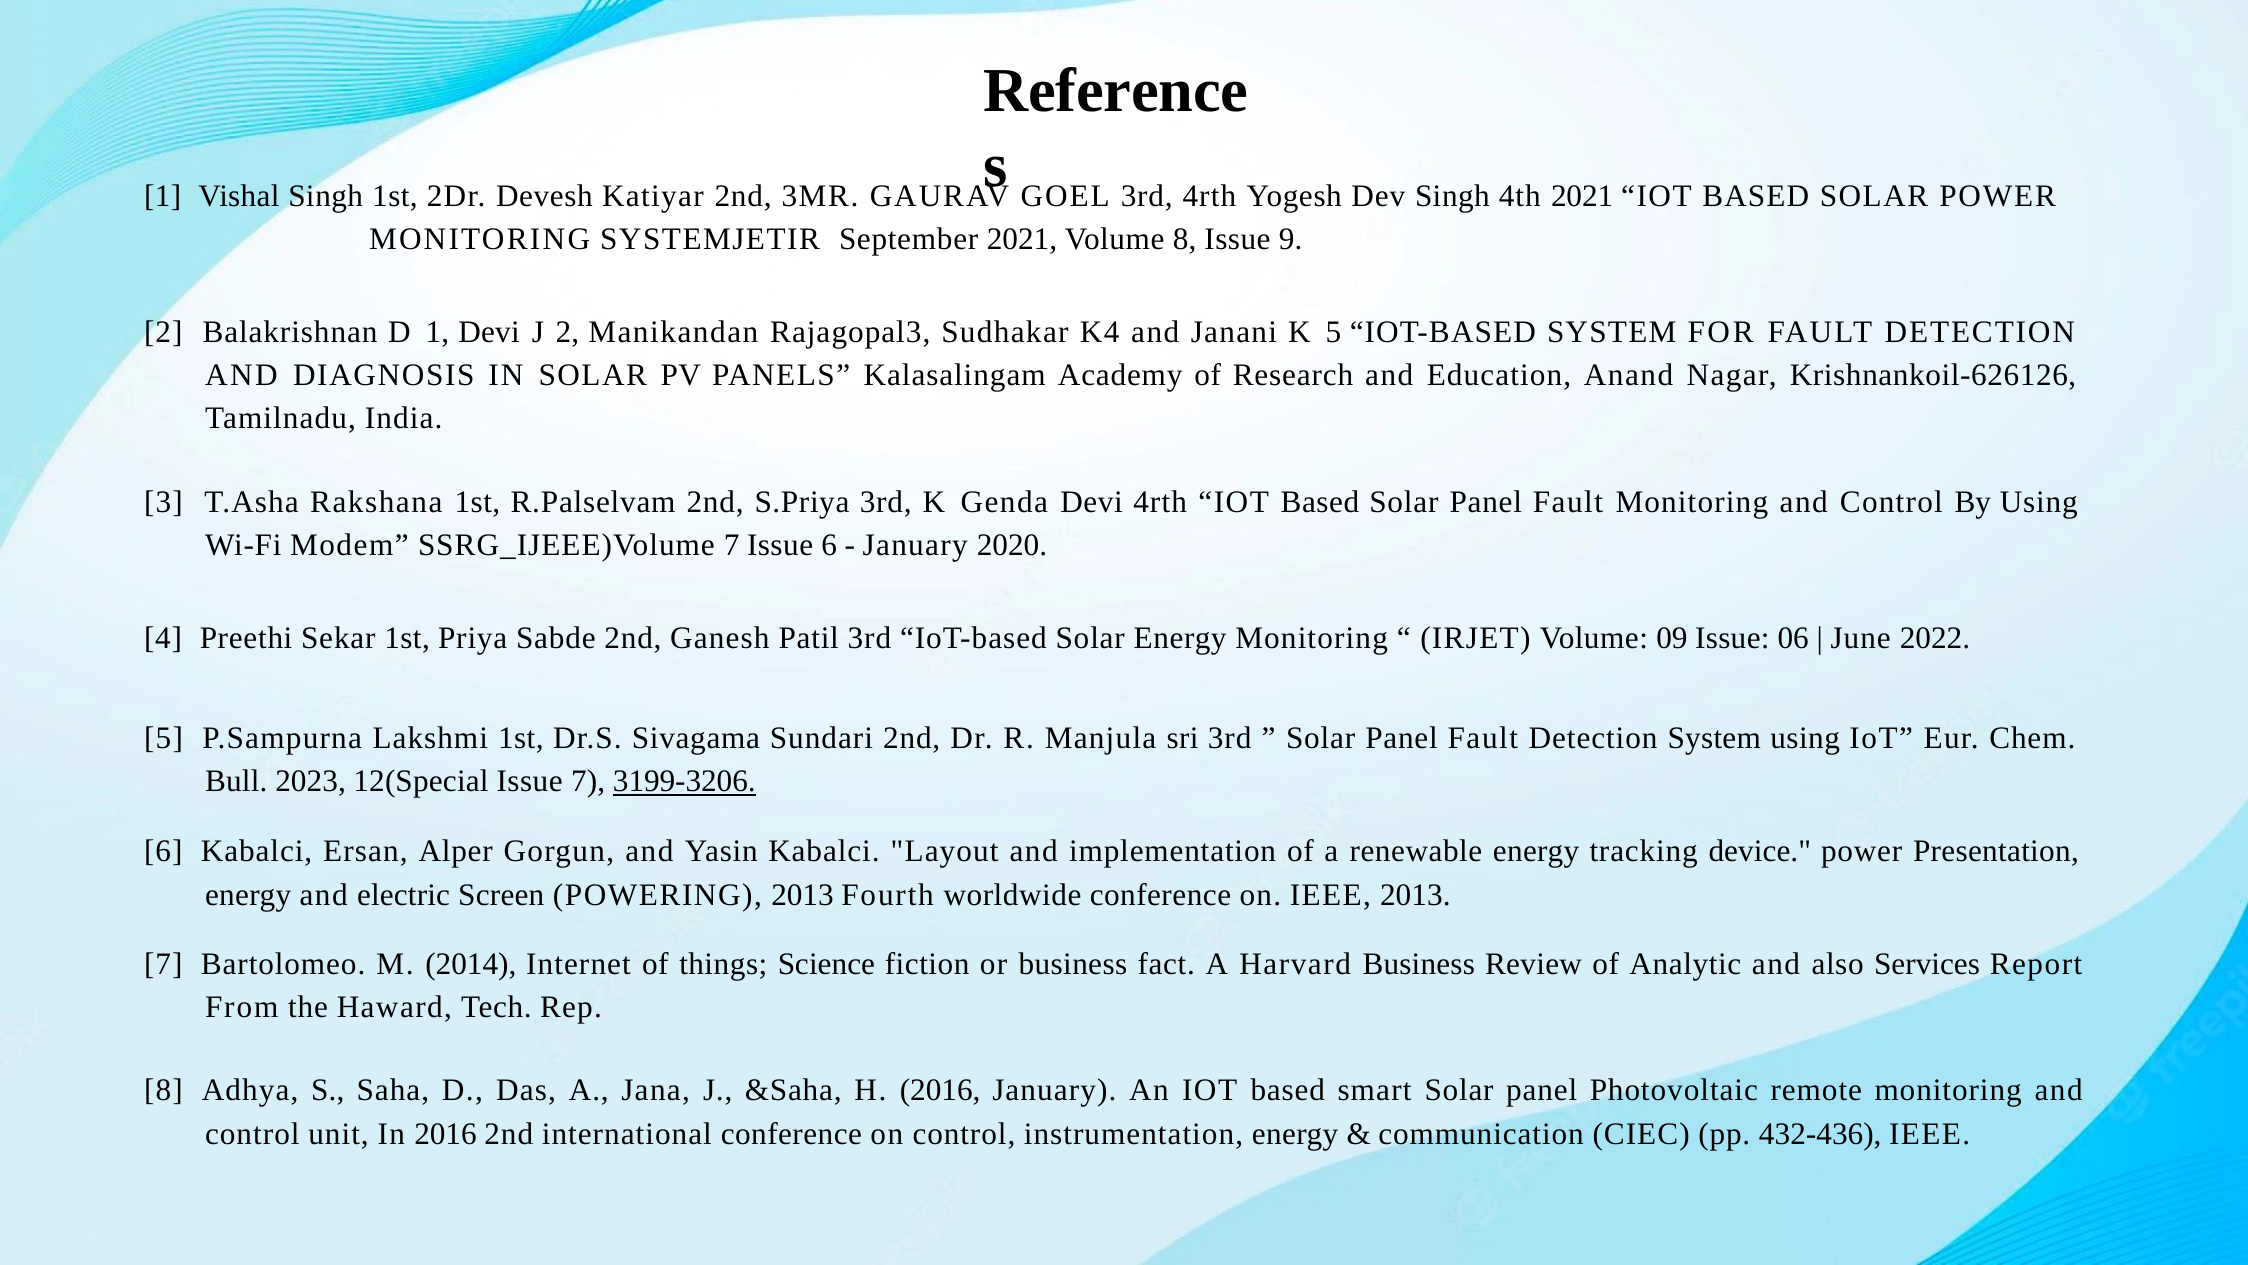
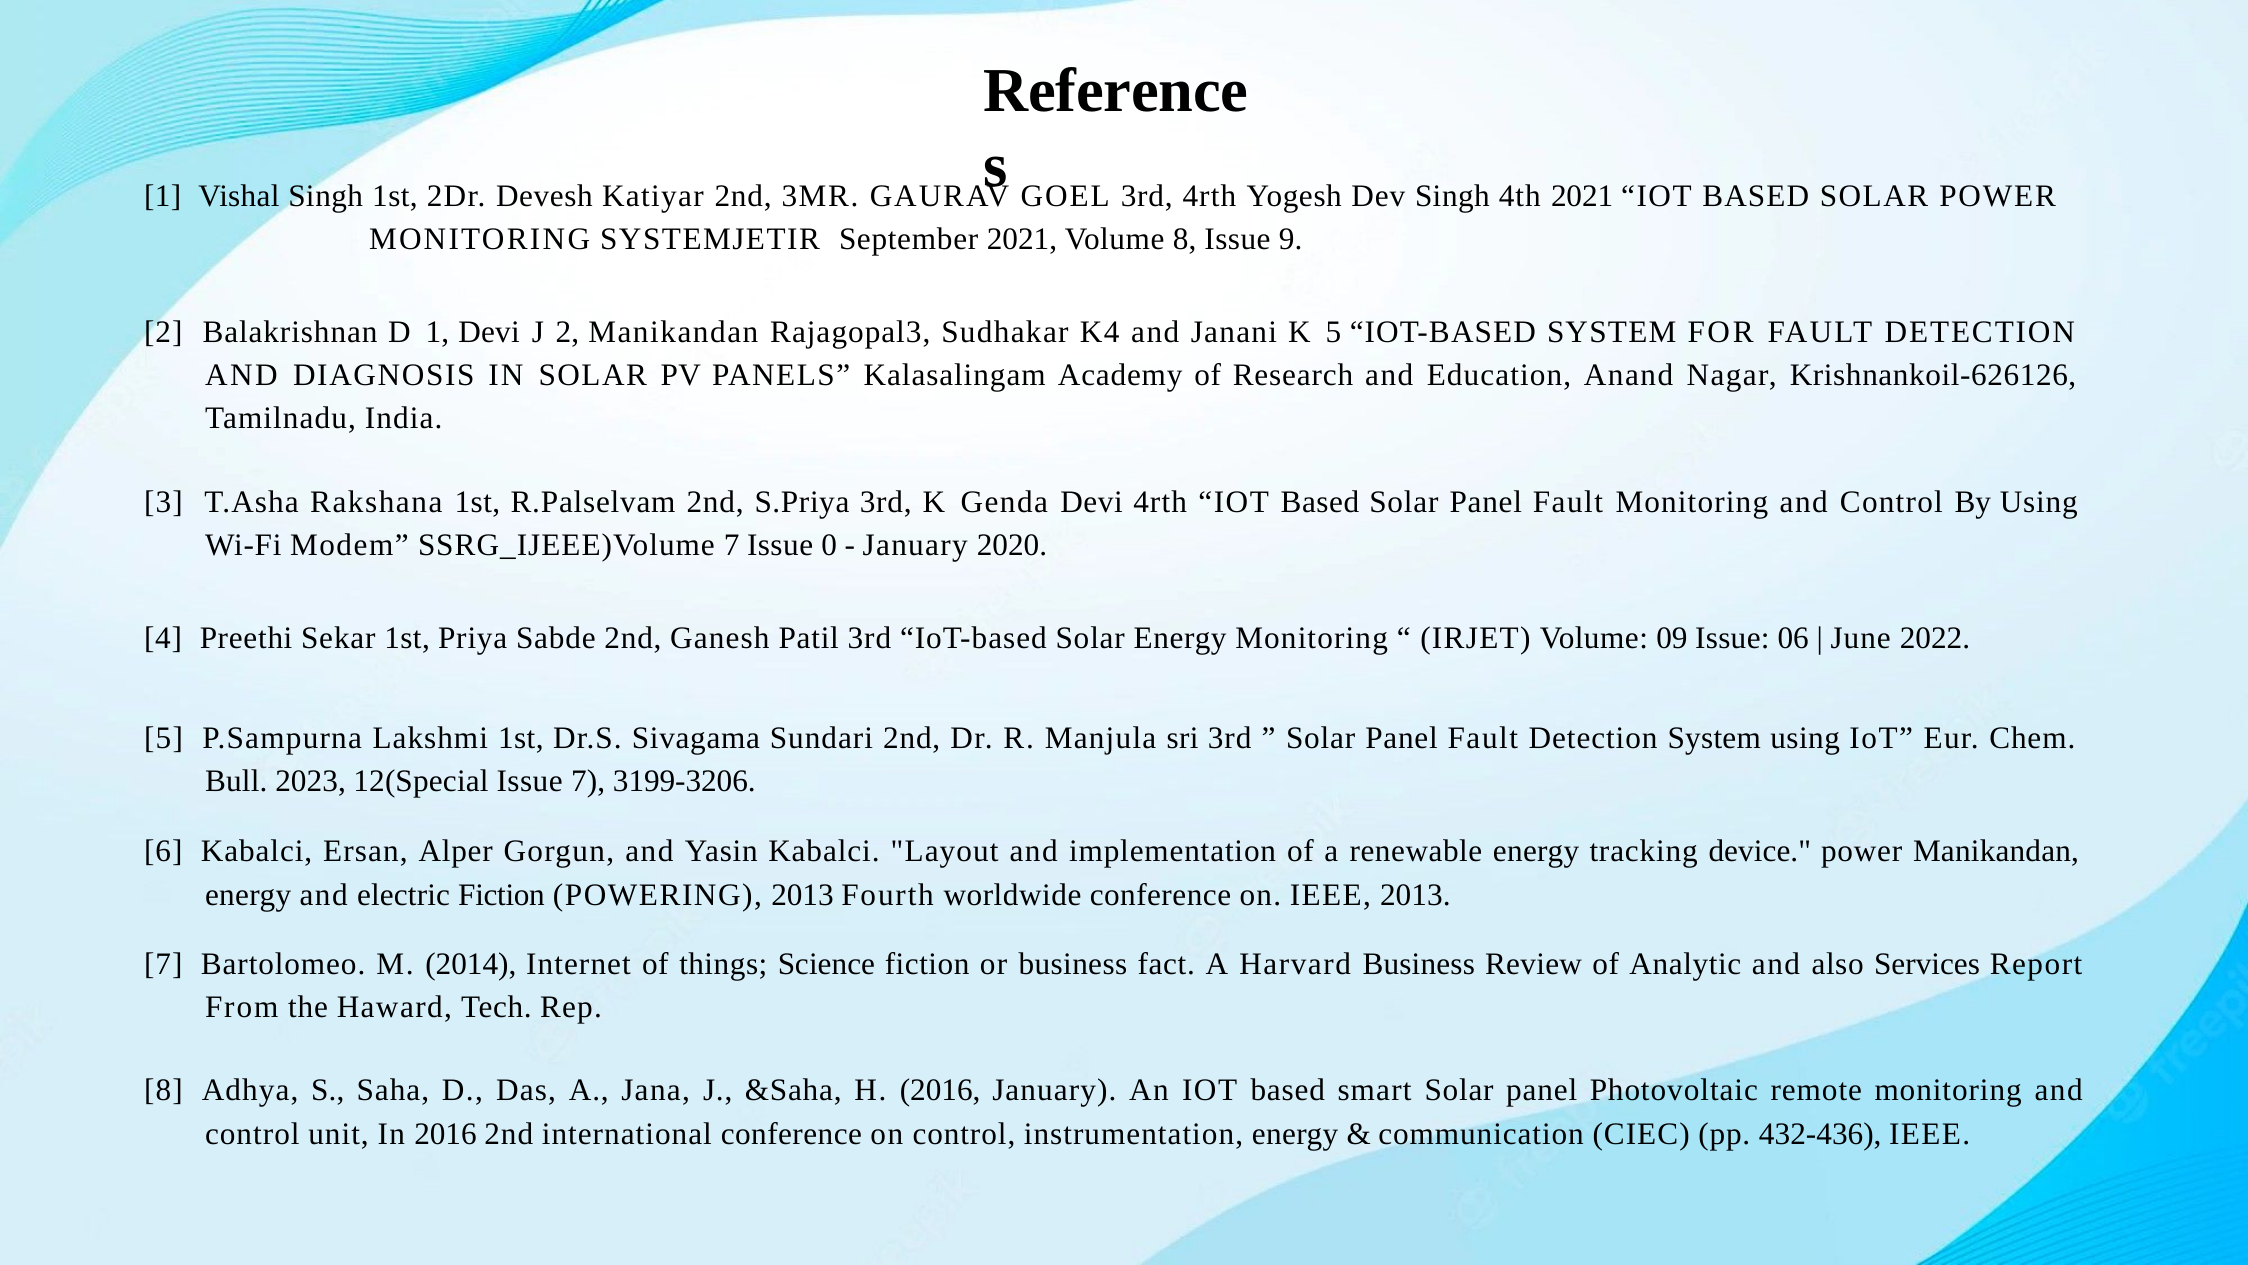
Issue 6: 6 -> 0
3199-3206 underline: present -> none
power Presentation: Presentation -> Manikandan
electric Screen: Screen -> Fiction
